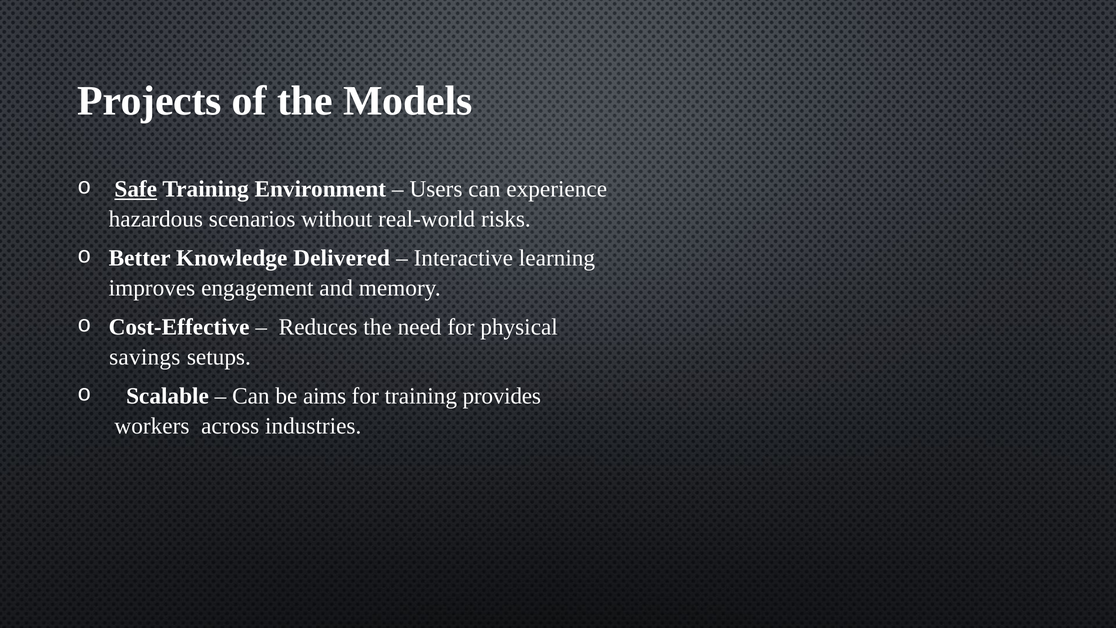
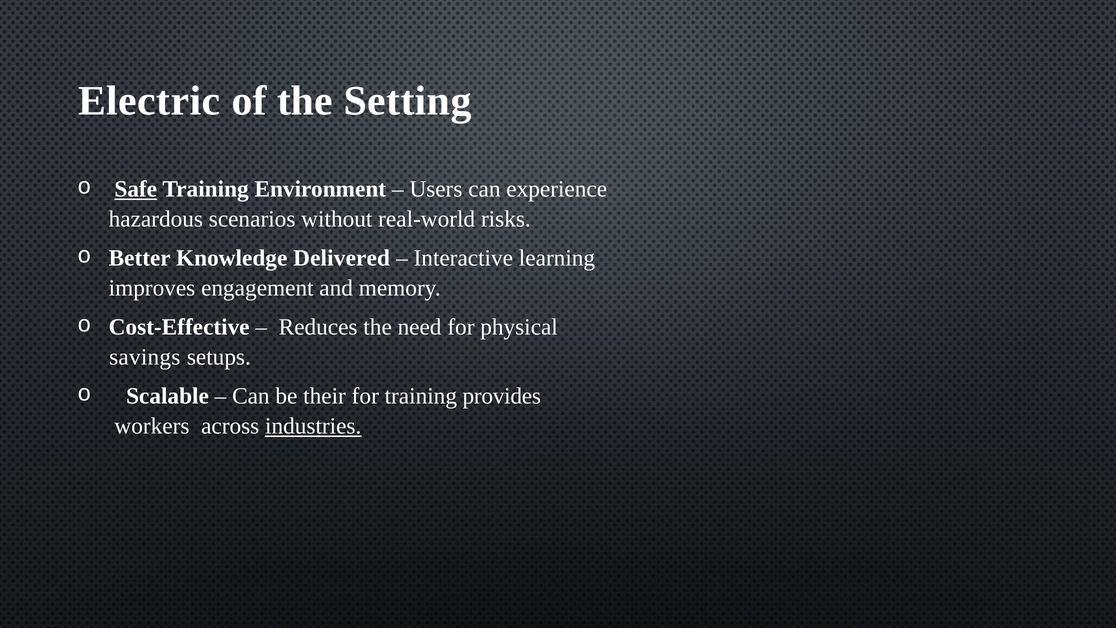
Projects: Projects -> Electric
Models: Models -> Setting
aims: aims -> their
industries underline: none -> present
